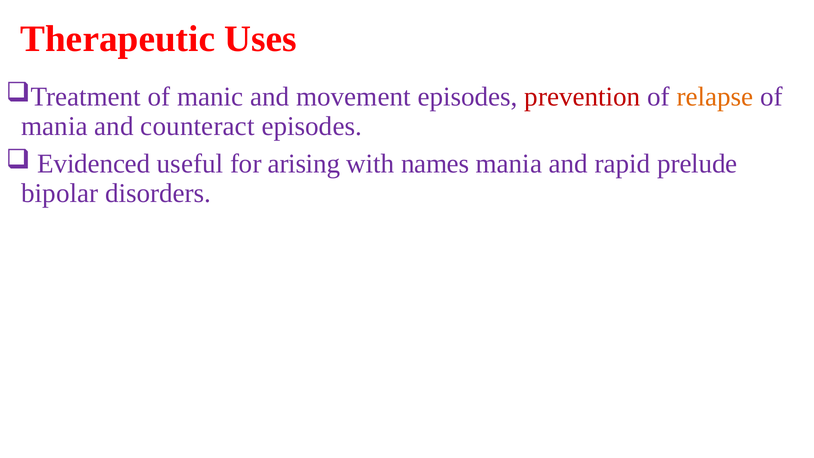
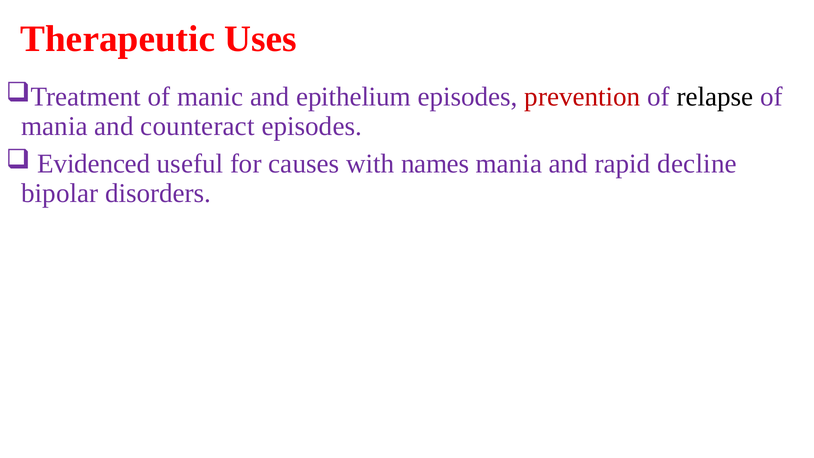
movement: movement -> epithelium
relapse colour: orange -> black
arising: arising -> causes
prelude: prelude -> decline
